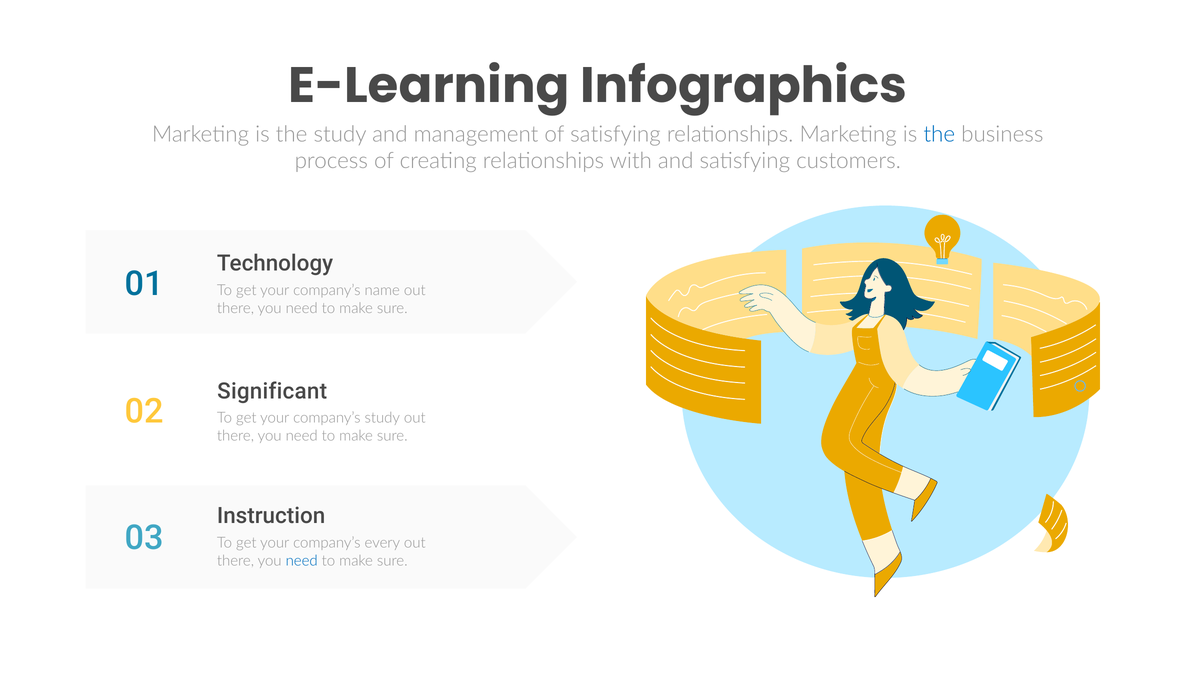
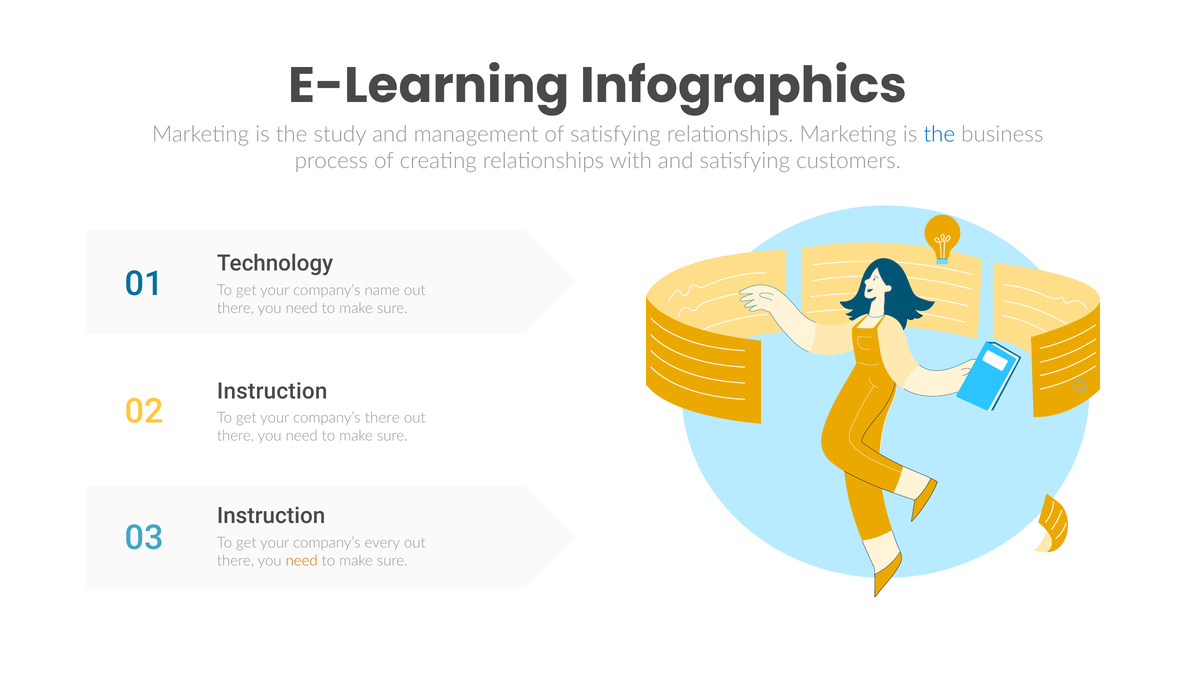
Significant at (272, 391): Significant -> Instruction
company’s study: study -> there
need at (302, 561) colour: blue -> orange
